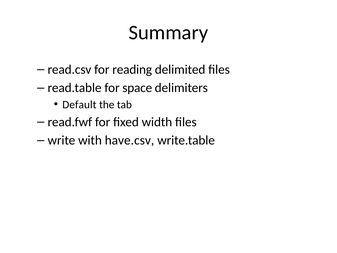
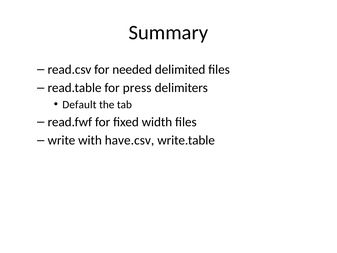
reading: reading -> needed
space: space -> press
